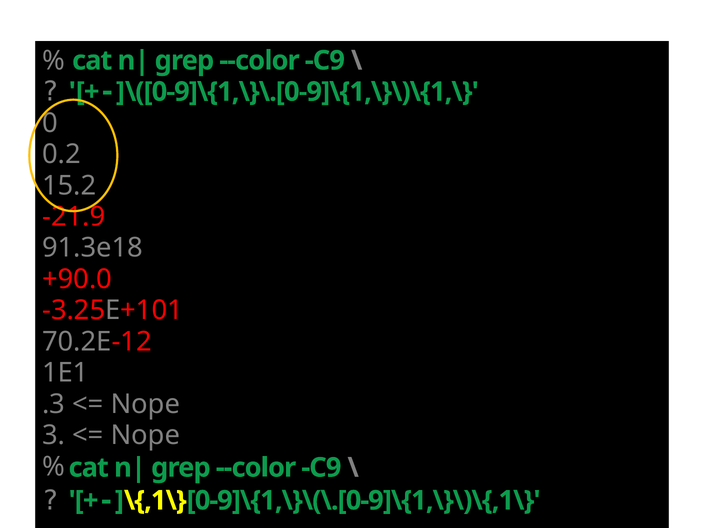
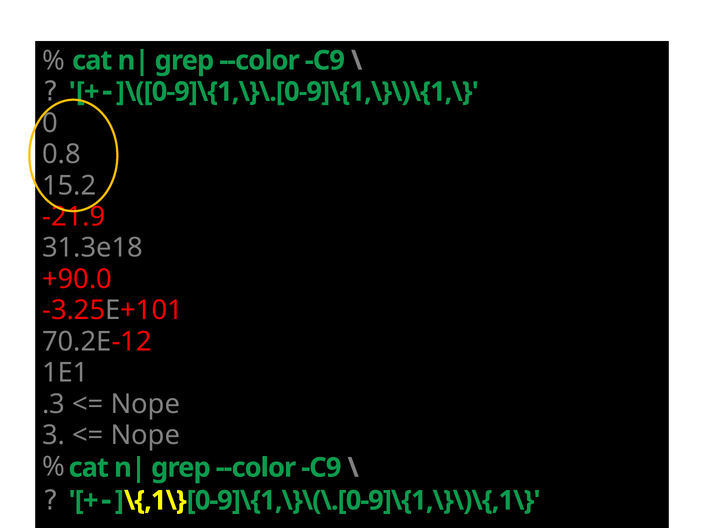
0.2: 0.2 -> 0.8
91.3e18: 91.3e18 -> 31.3e18
